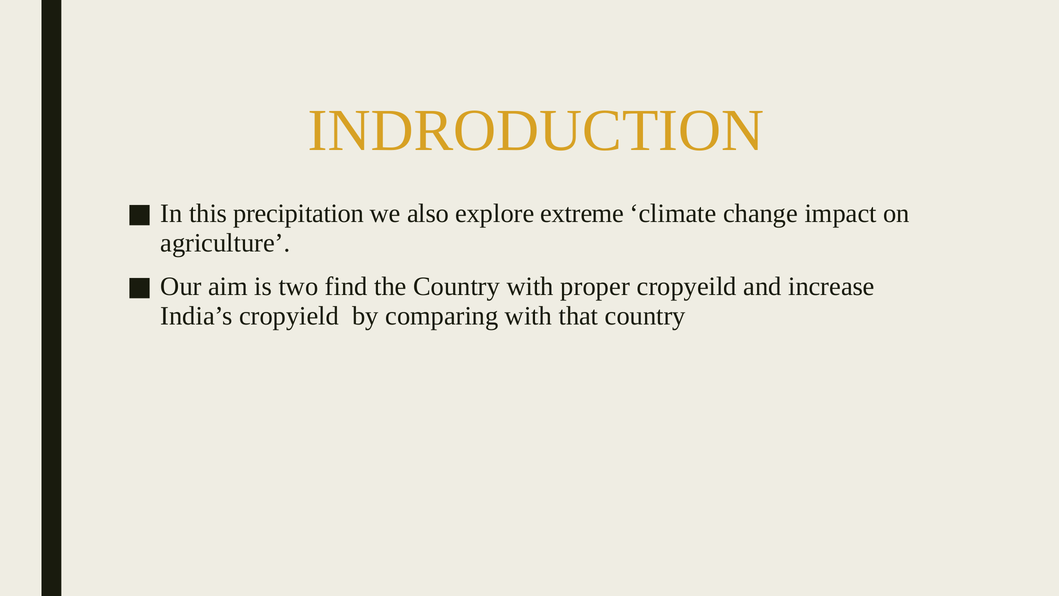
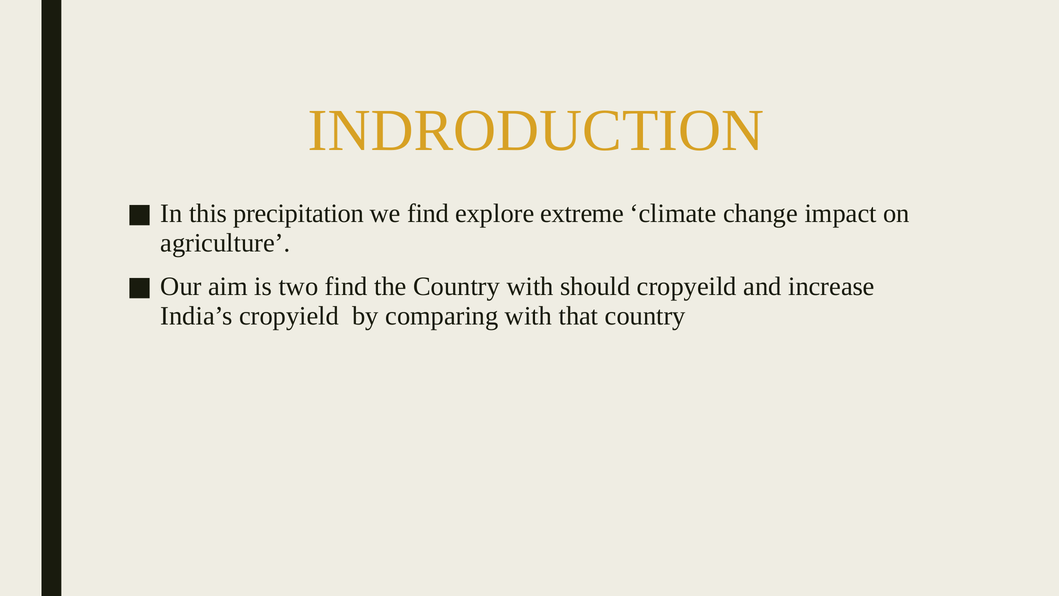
we also: also -> find
proper: proper -> should
